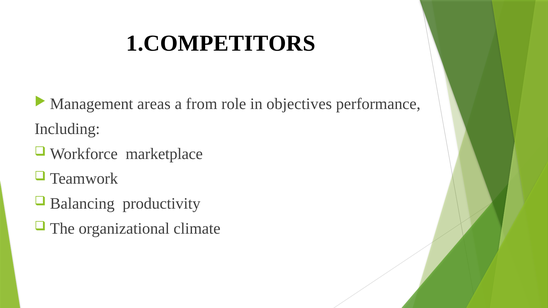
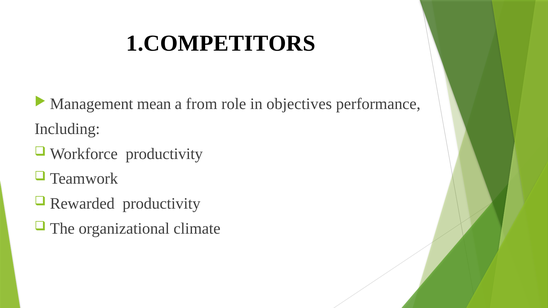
areas: areas -> mean
Workforce marketplace: marketplace -> productivity
Balancing: Balancing -> Rewarded
